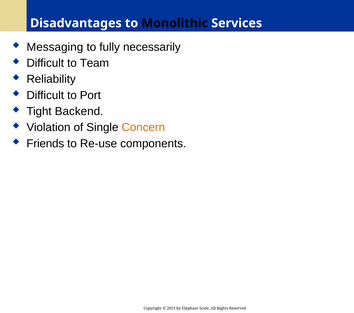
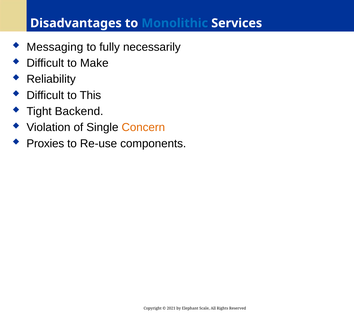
Monolithic colour: black -> blue
Team: Team -> Make
Port: Port -> This
Friends: Friends -> Proxies
